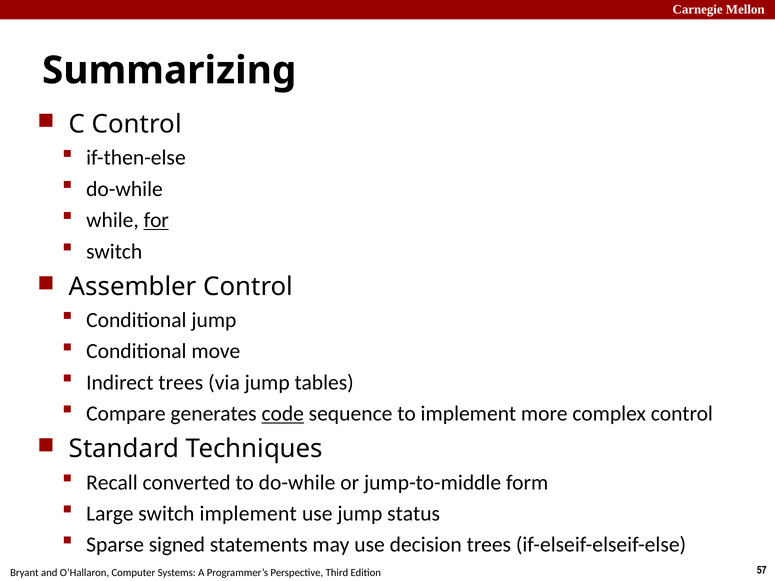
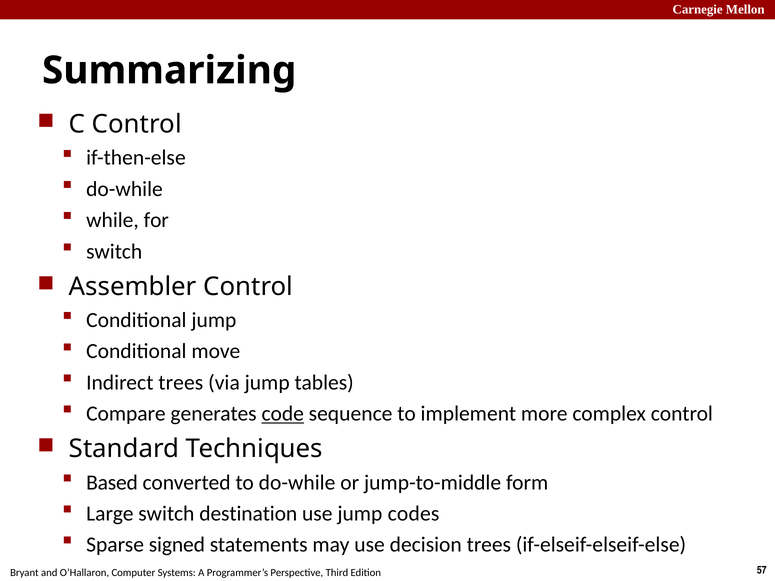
for underline: present -> none
Recall: Recall -> Based
switch implement: implement -> destination
status: status -> codes
